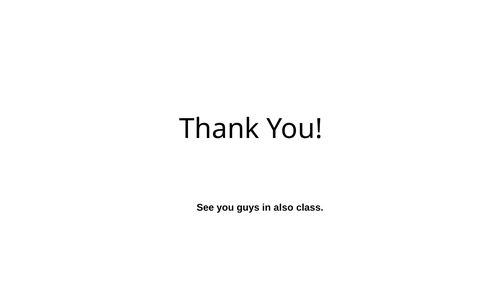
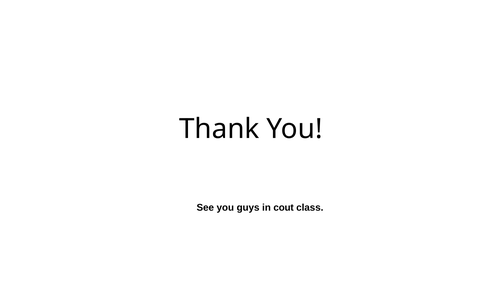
also: also -> cout
